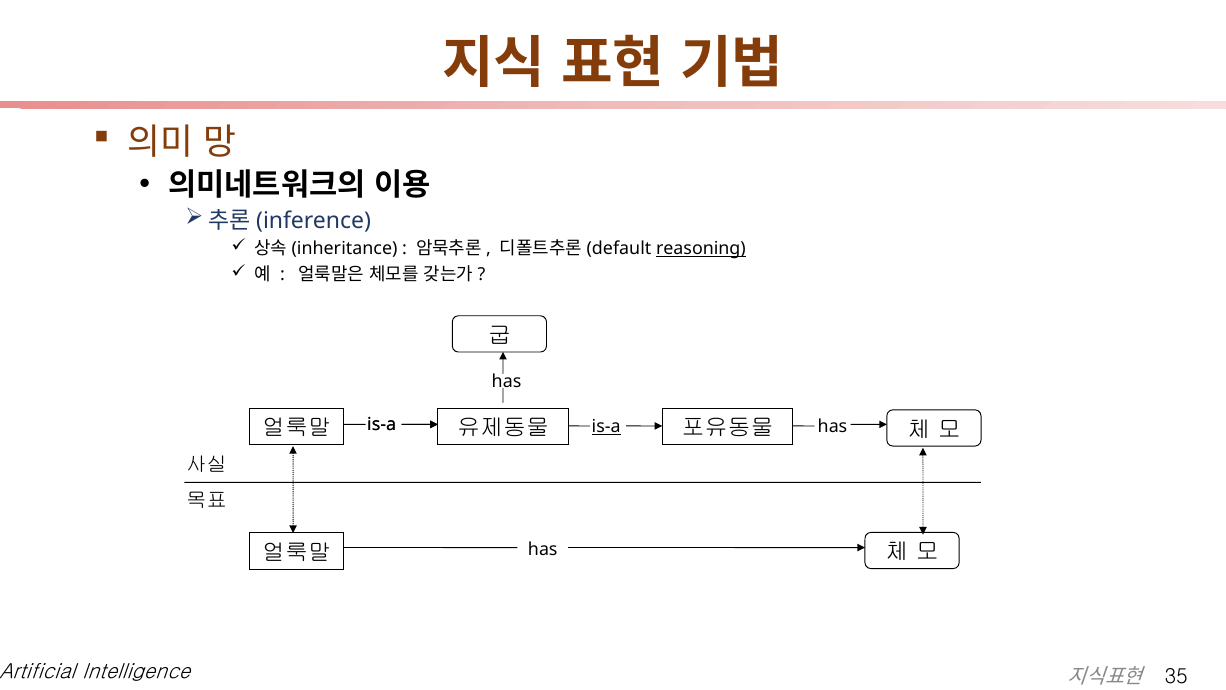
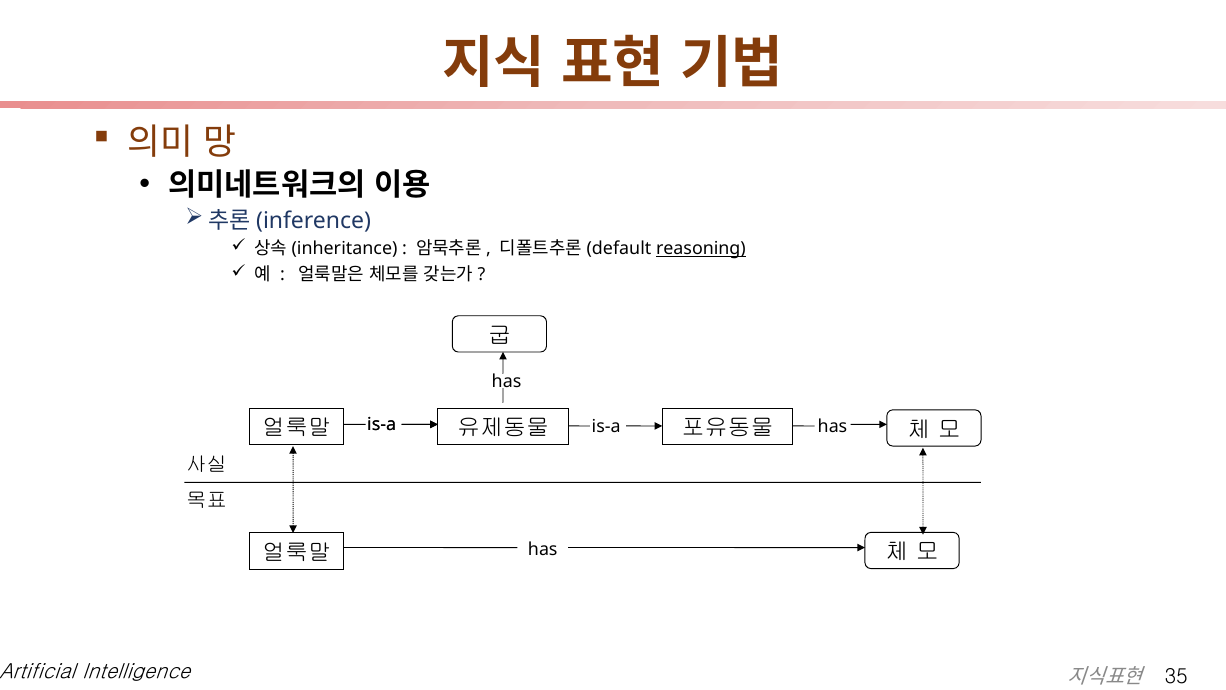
is-a at (606, 426) underline: present -> none
